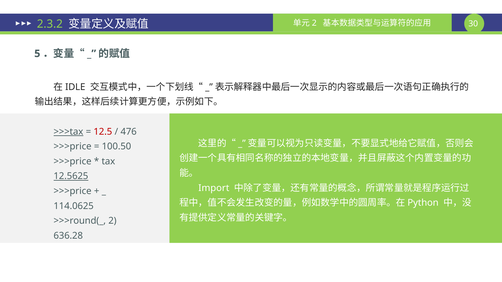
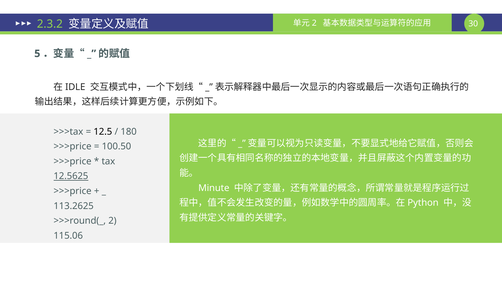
>>>tax underline: present -> none
12.5 colour: red -> black
476: 476 -> 180
Import: Import -> Minute
114.0625: 114.0625 -> 113.2625
636.28: 636.28 -> 115.06
